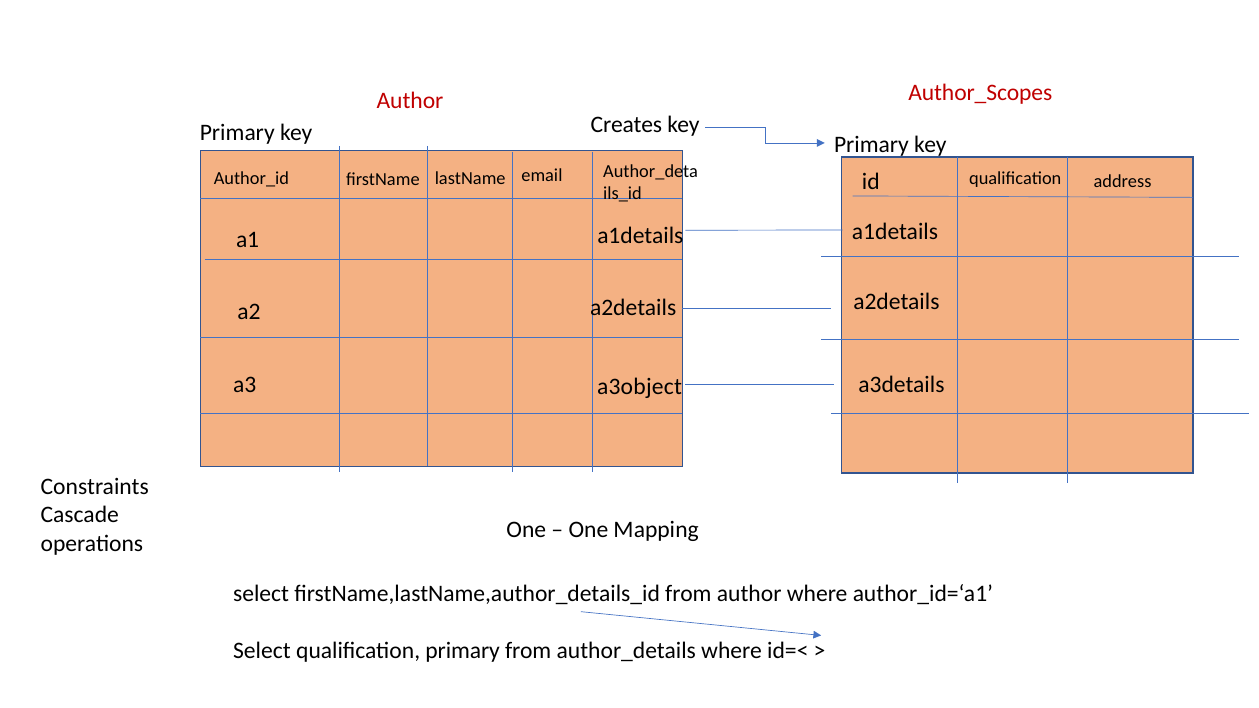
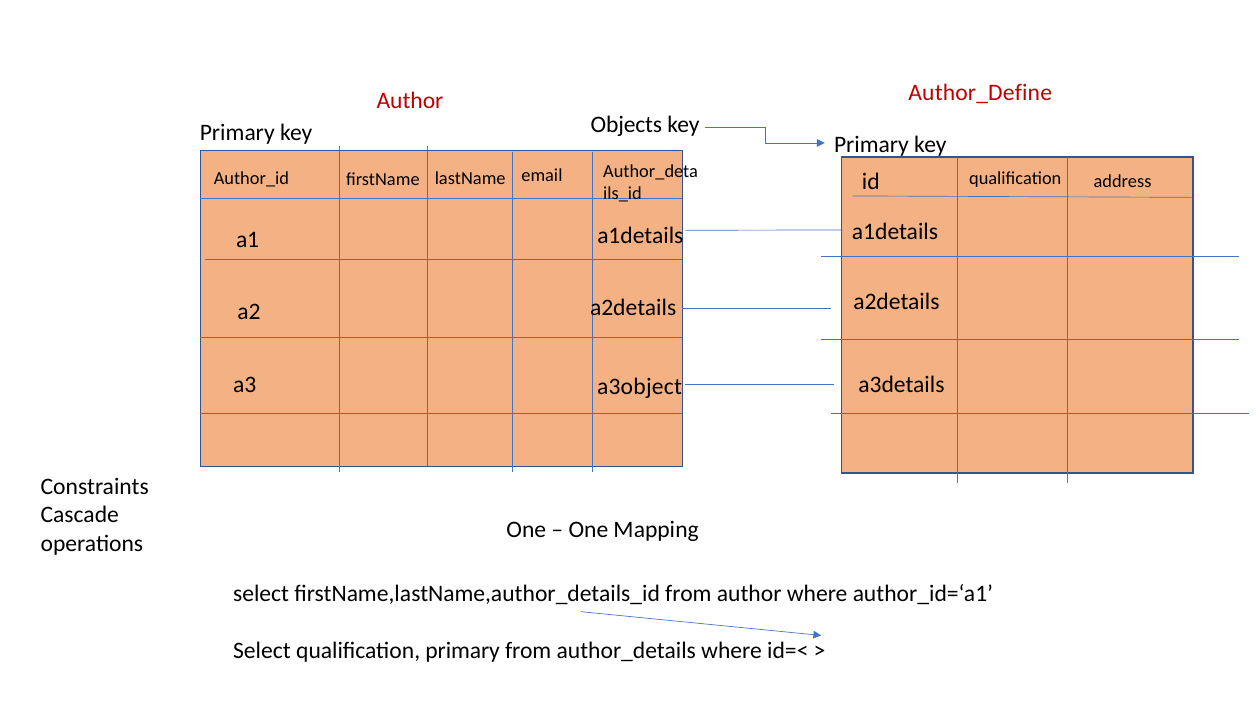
Author_Scopes: Author_Scopes -> Author_Define
Creates: Creates -> Objects
